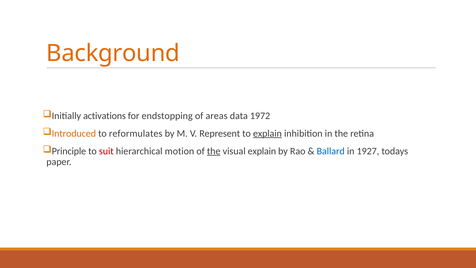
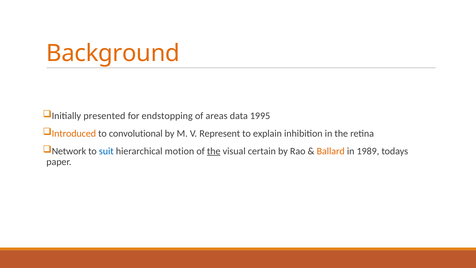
activations: activations -> presented
1972: 1972 -> 1995
reformulates: reformulates -> convolutional
explain at (267, 133) underline: present -> none
Principle: Principle -> Network
suit colour: red -> blue
visual explain: explain -> certain
Ballard colour: blue -> orange
1927: 1927 -> 1989
